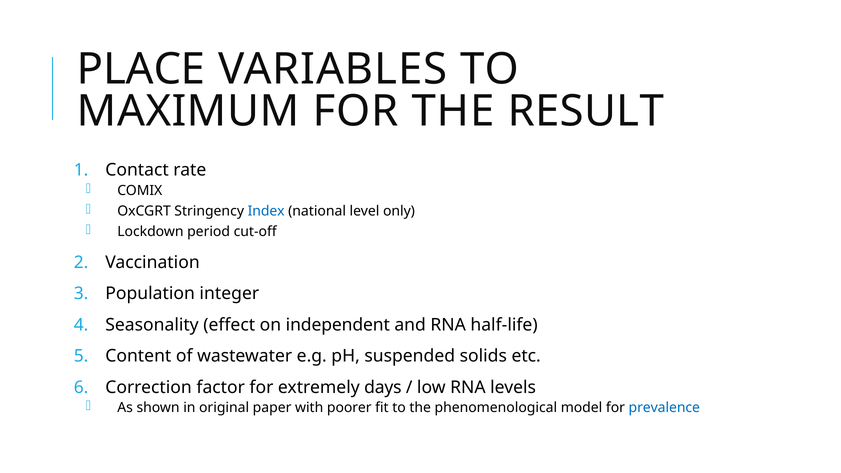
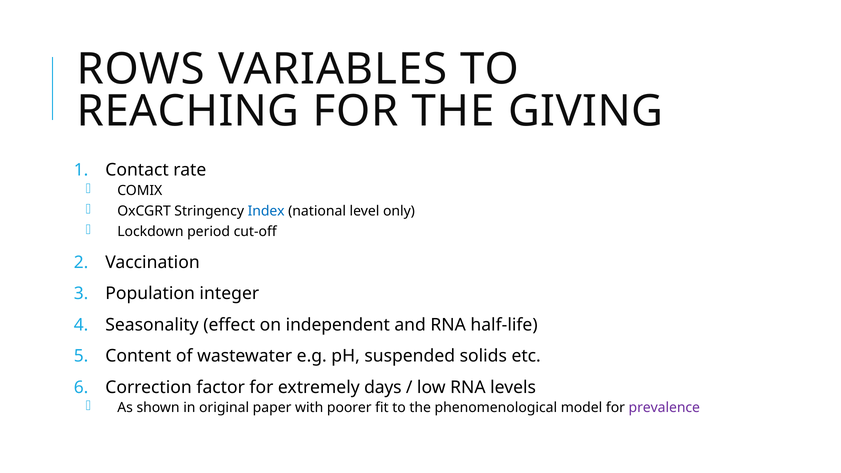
PLACE: PLACE -> ROWS
MAXIMUM: MAXIMUM -> REACHING
RESULT: RESULT -> GIVING
prevalence colour: blue -> purple
